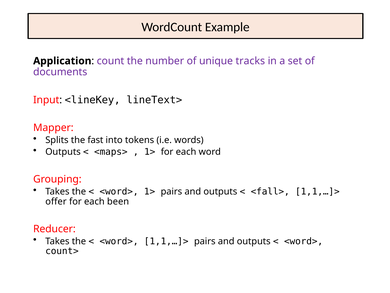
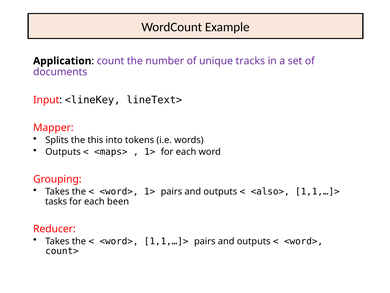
fast: fast -> this
<fall>: <fall> -> <also>
offer: offer -> tasks
